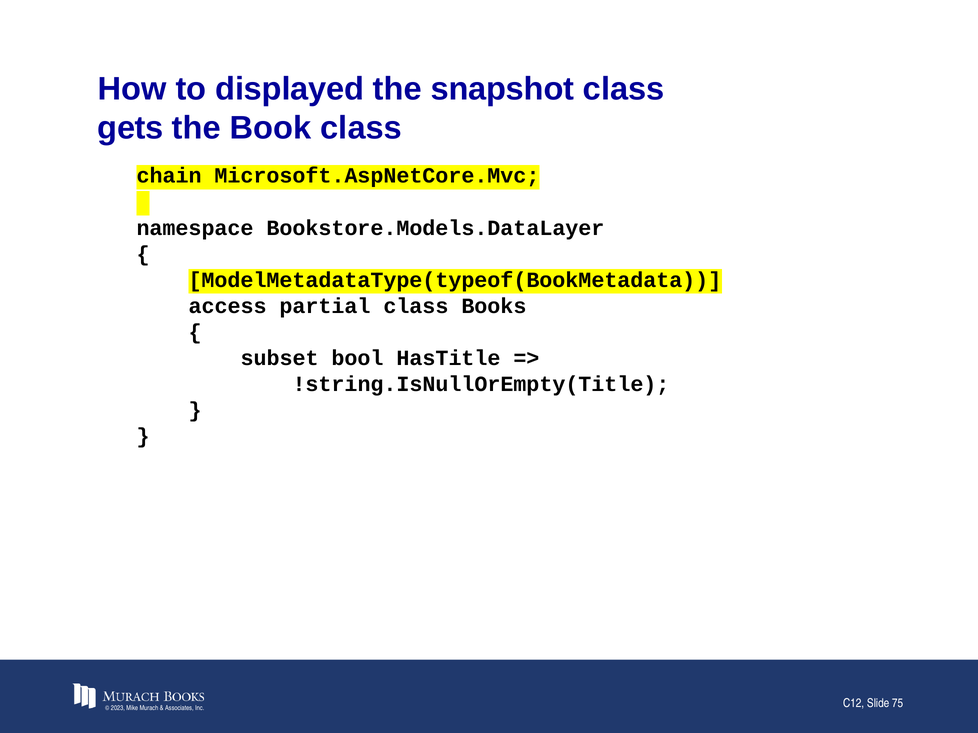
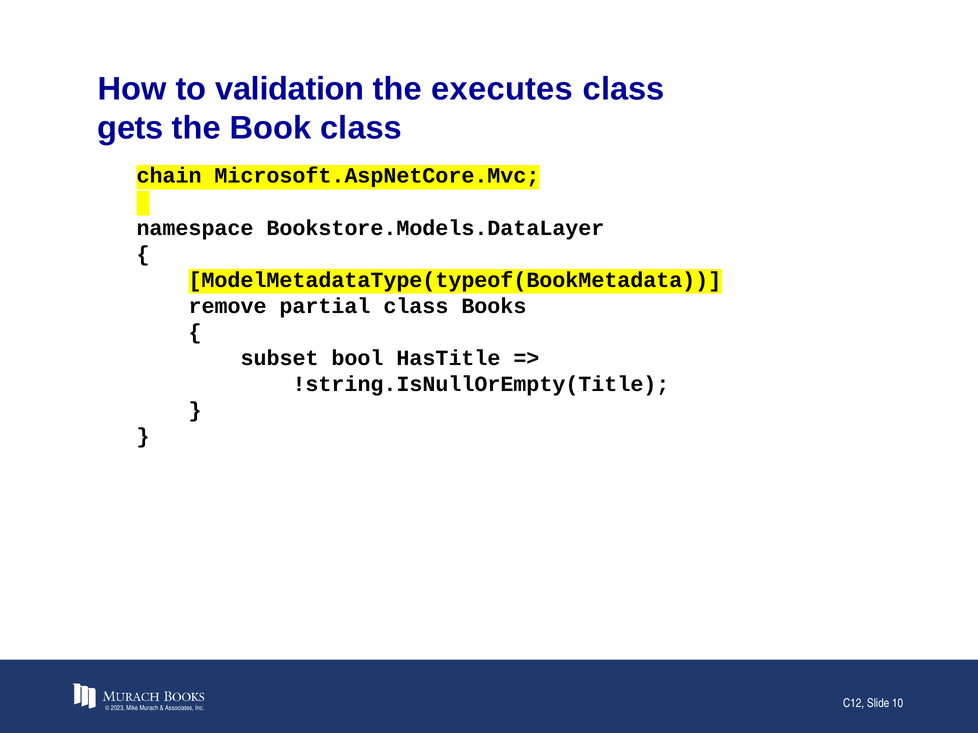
displayed: displayed -> validation
snapshot: snapshot -> executes
access: access -> remove
75: 75 -> 10
